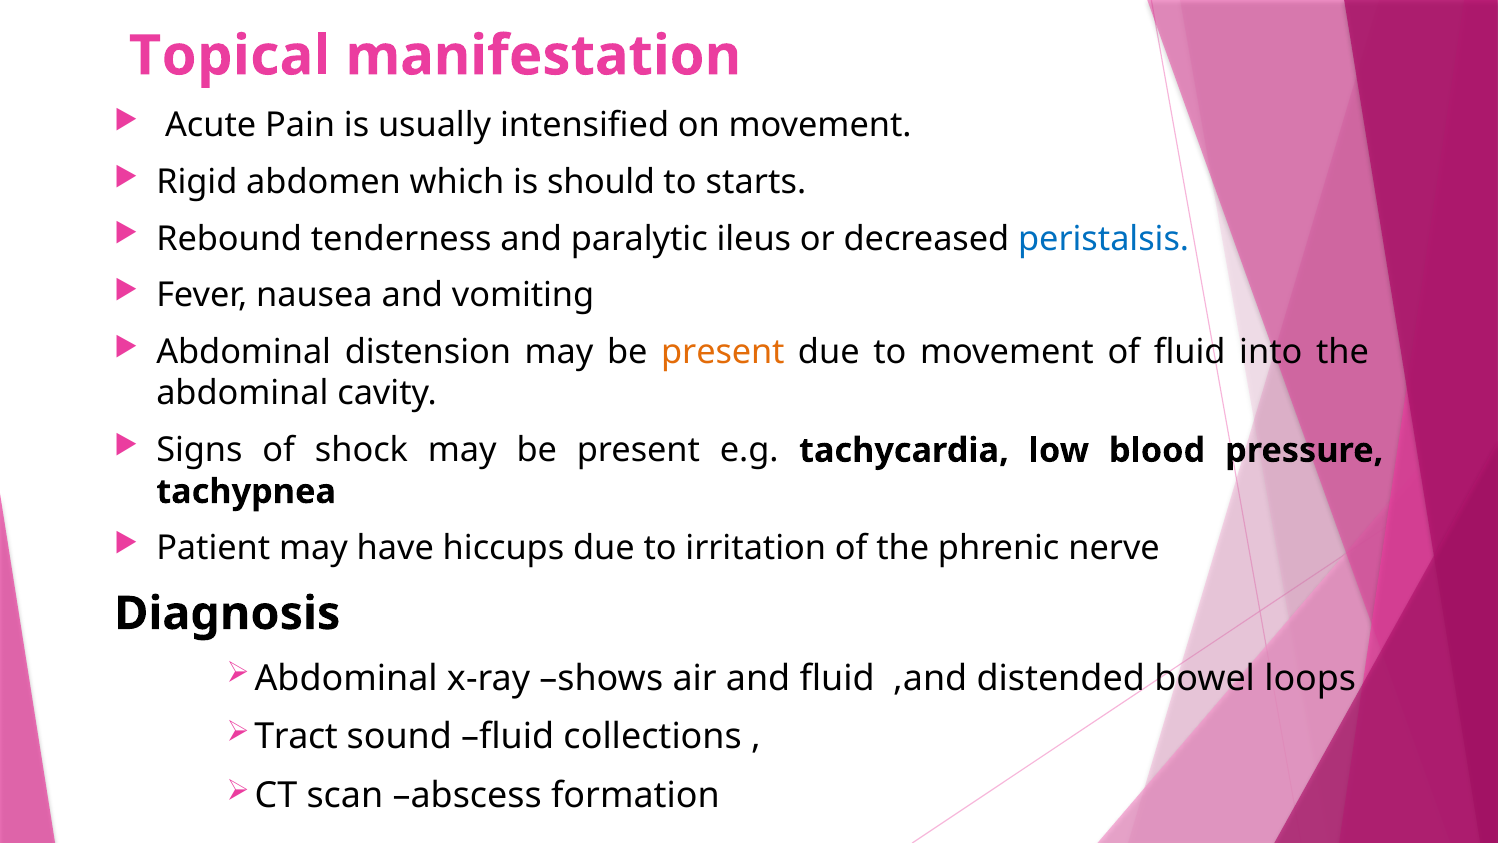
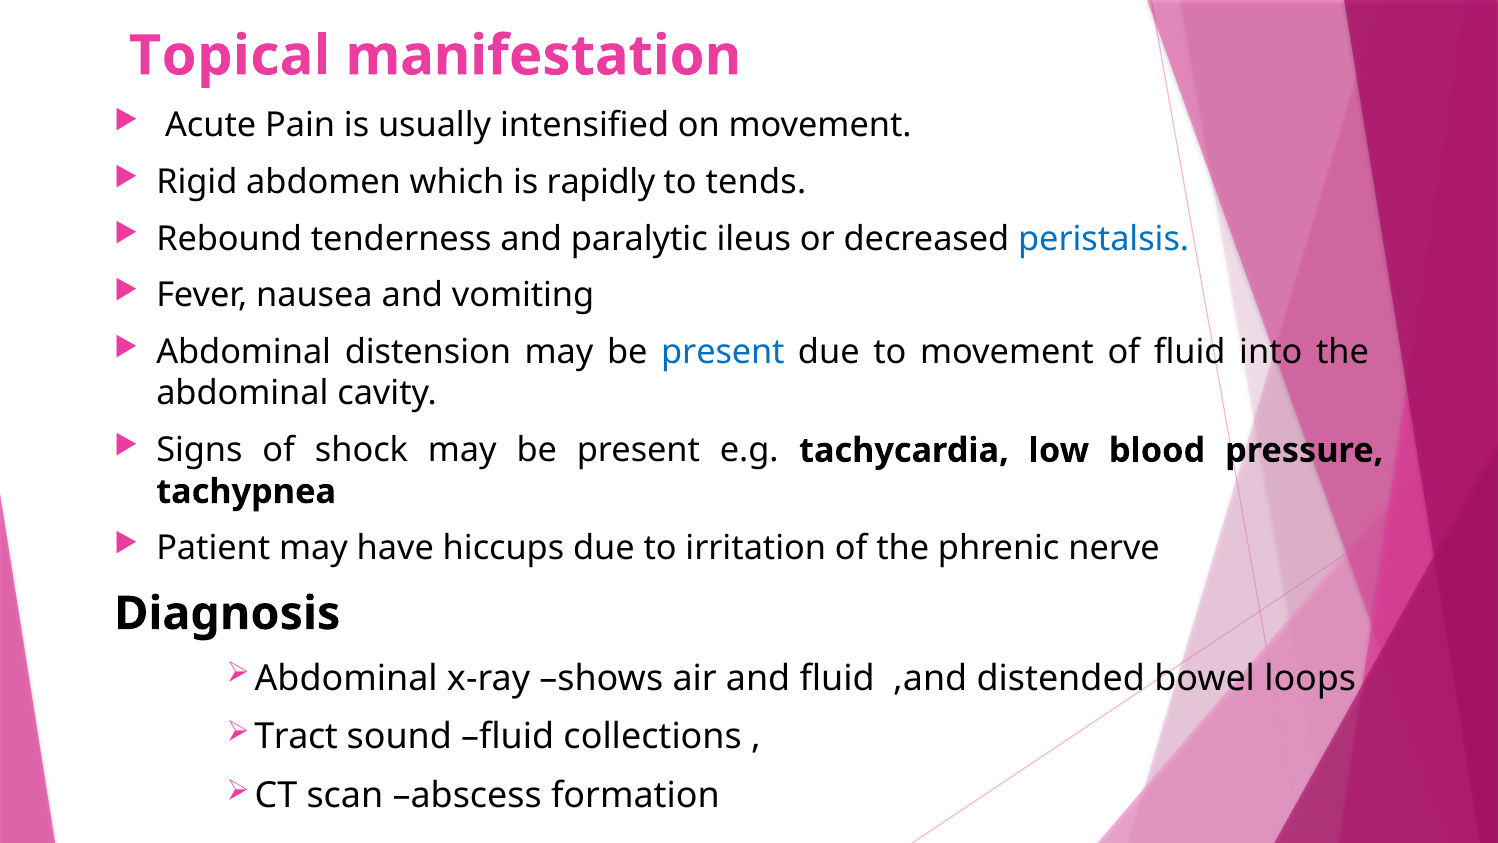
should: should -> rapidly
starts: starts -> tends
present at (723, 352) colour: orange -> blue
